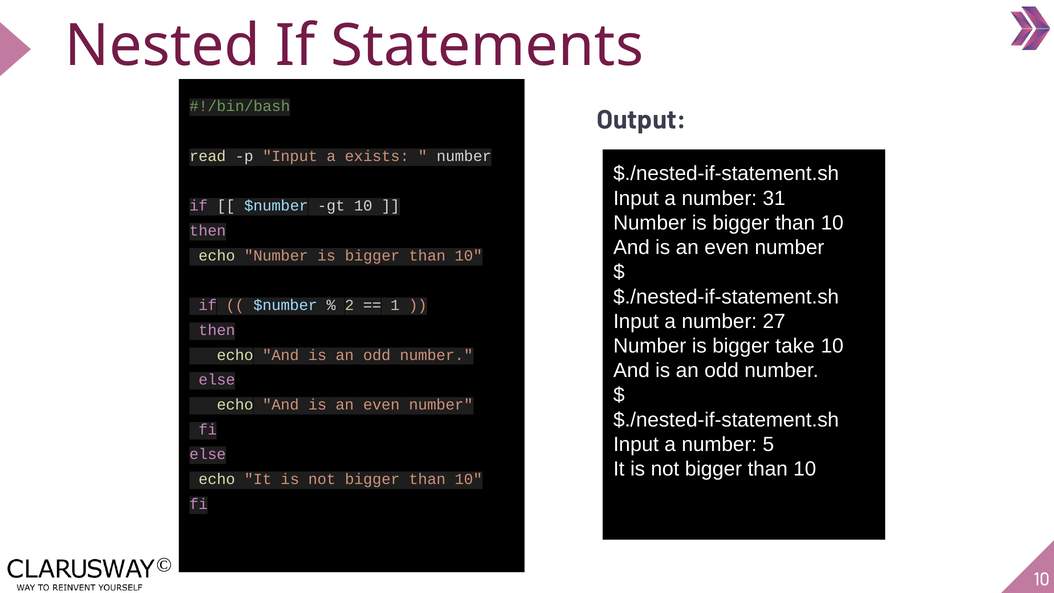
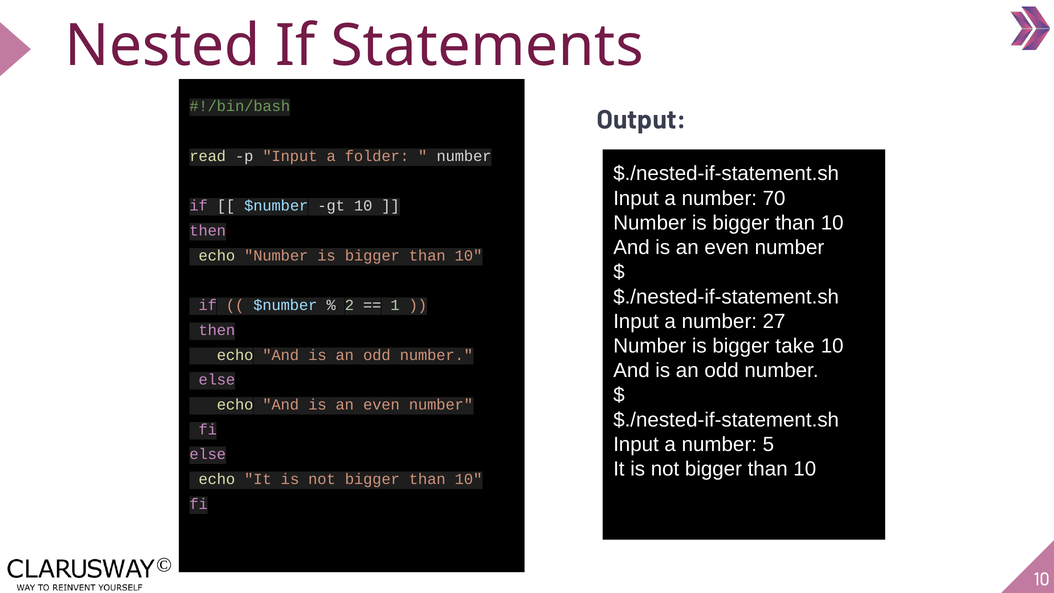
exists: exists -> folder
31: 31 -> 70
